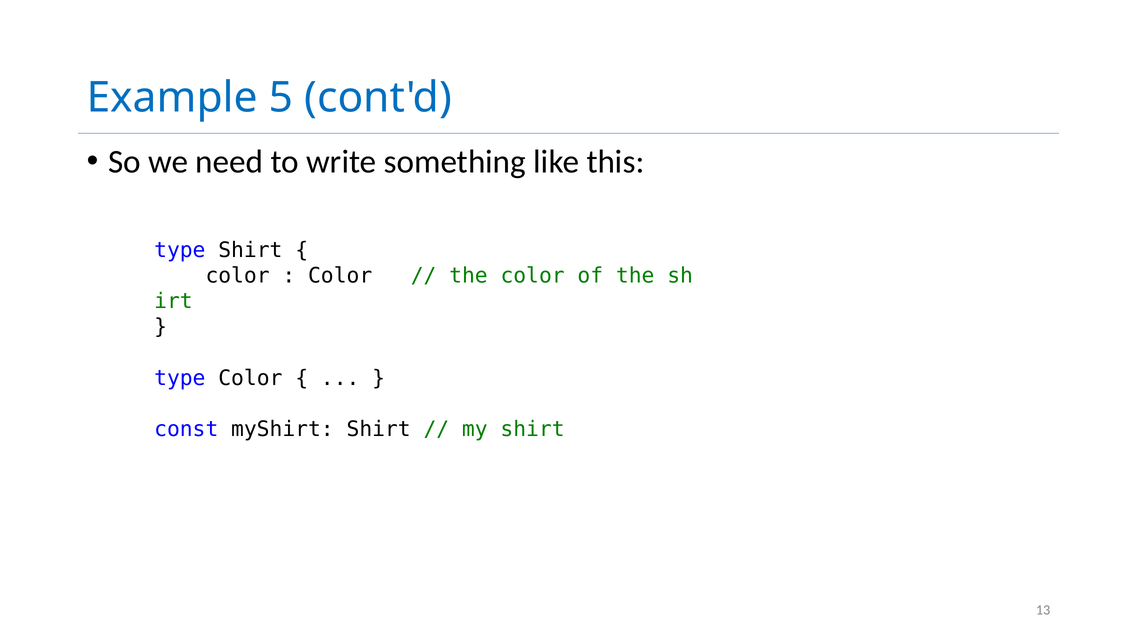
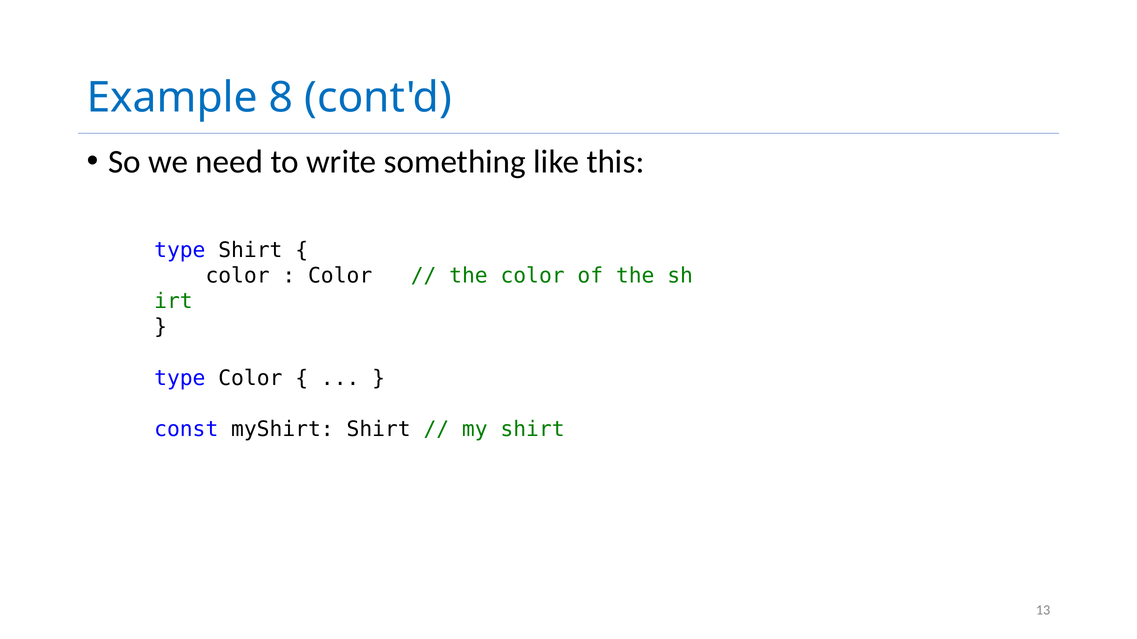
5: 5 -> 8
